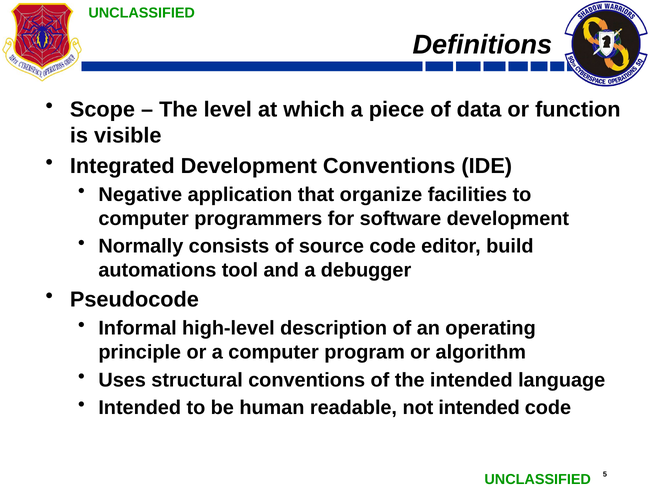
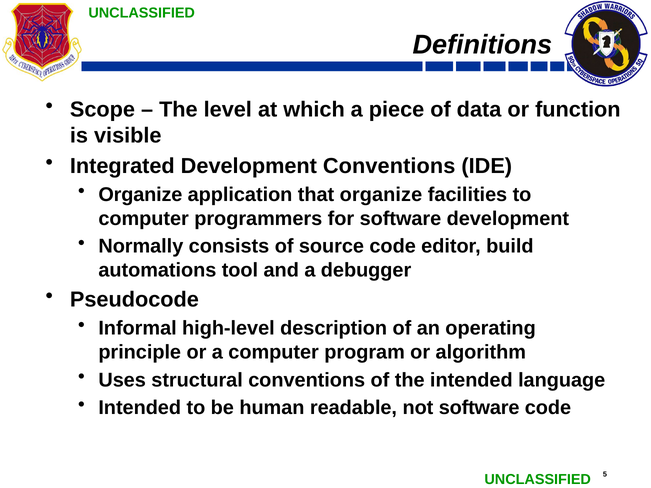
Negative at (140, 195): Negative -> Organize
not intended: intended -> software
